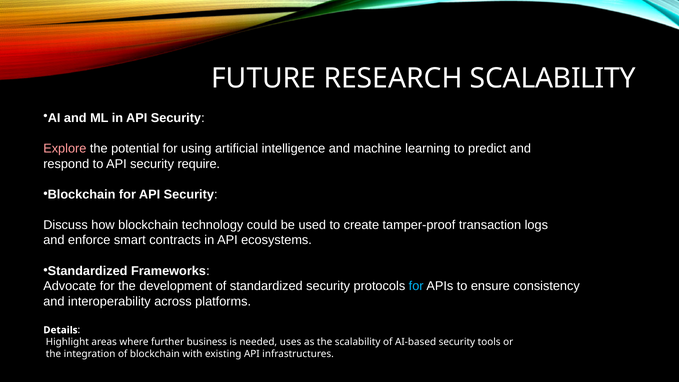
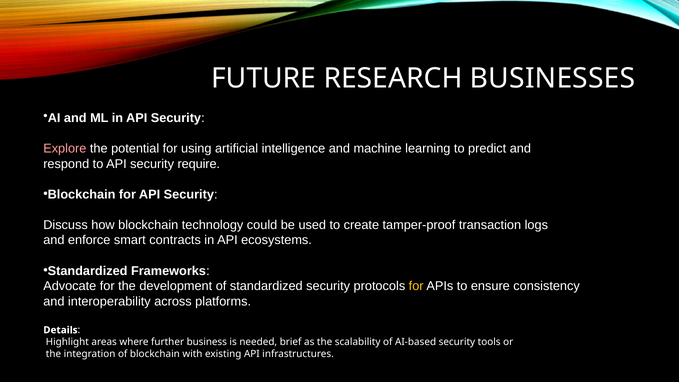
RESEARCH SCALABILITY: SCALABILITY -> BUSINESSES
for at (416, 286) colour: light blue -> yellow
uses: uses -> brief
